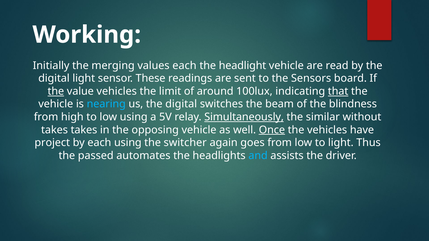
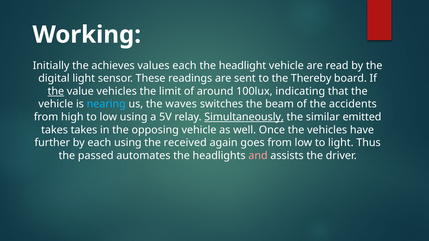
merging: merging -> achieves
Sensors: Sensors -> Thereby
that underline: present -> none
us the digital: digital -> waves
blindness: blindness -> accidents
without: without -> emitted
Once underline: present -> none
project: project -> further
switcher: switcher -> received
and colour: light blue -> pink
